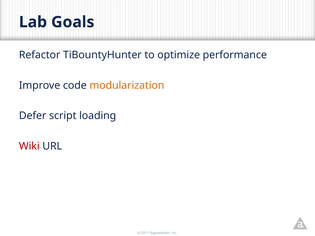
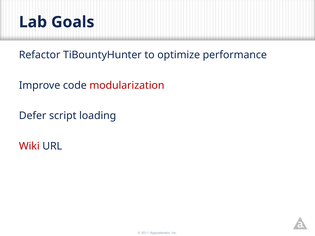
modularization colour: orange -> red
